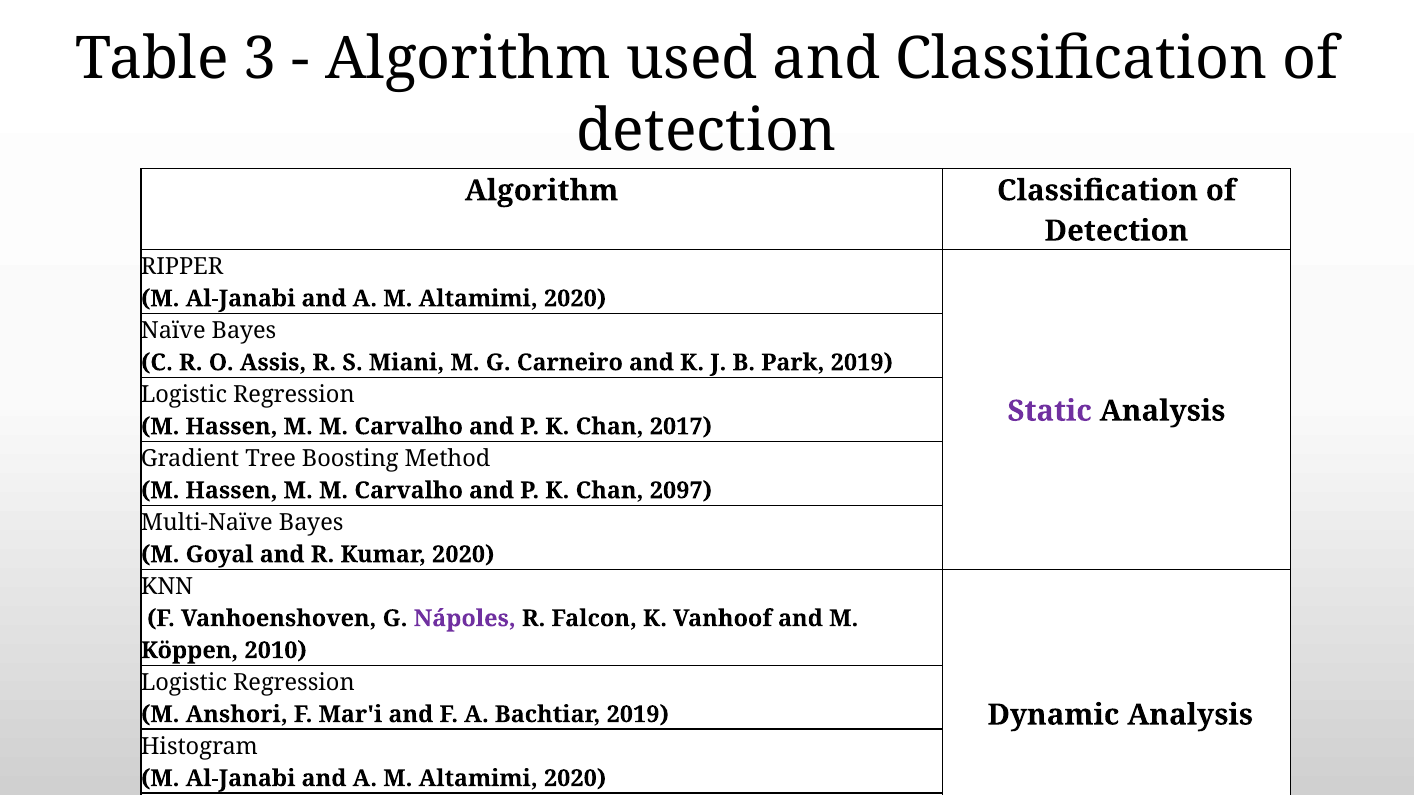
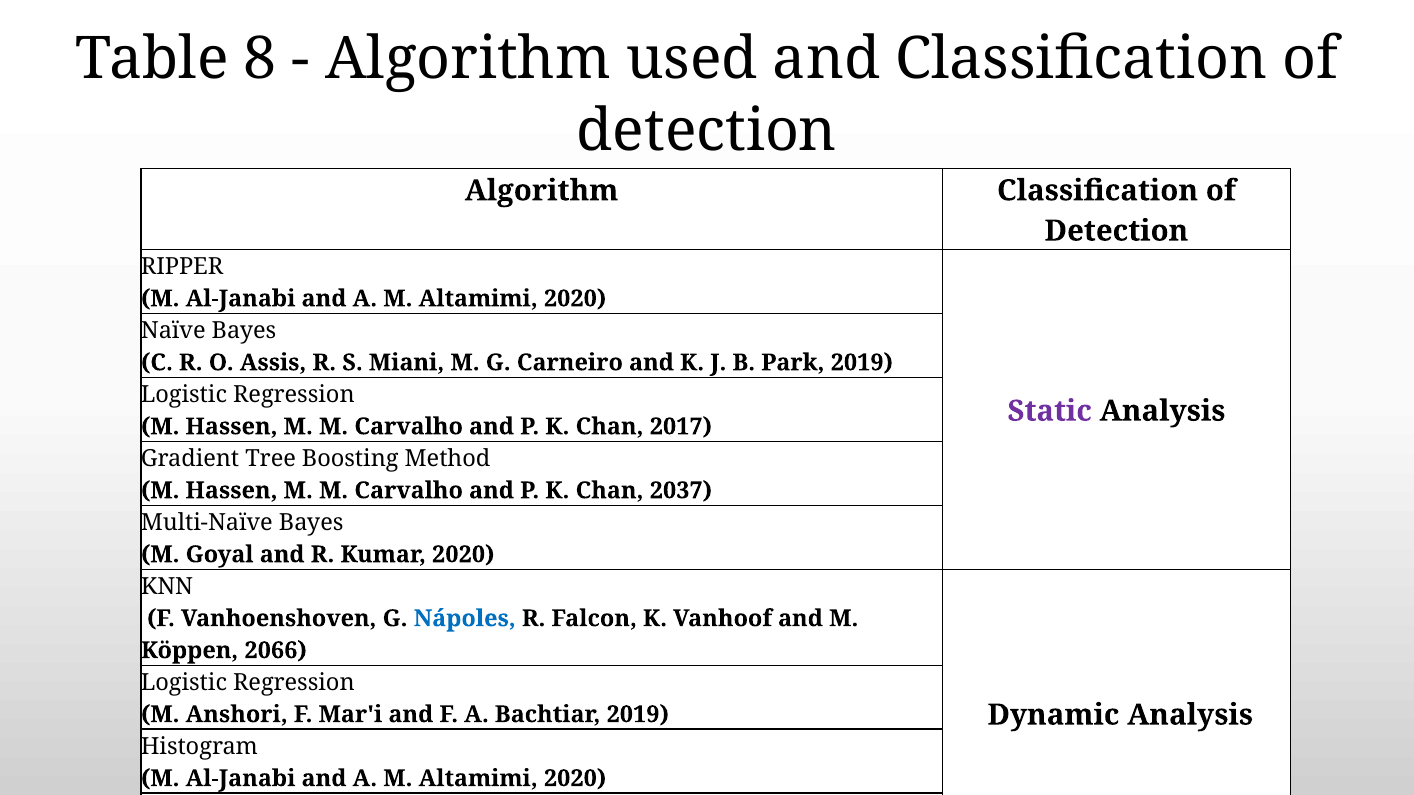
3: 3 -> 8
2097: 2097 -> 2037
Nápoles colour: purple -> blue
2010: 2010 -> 2066
